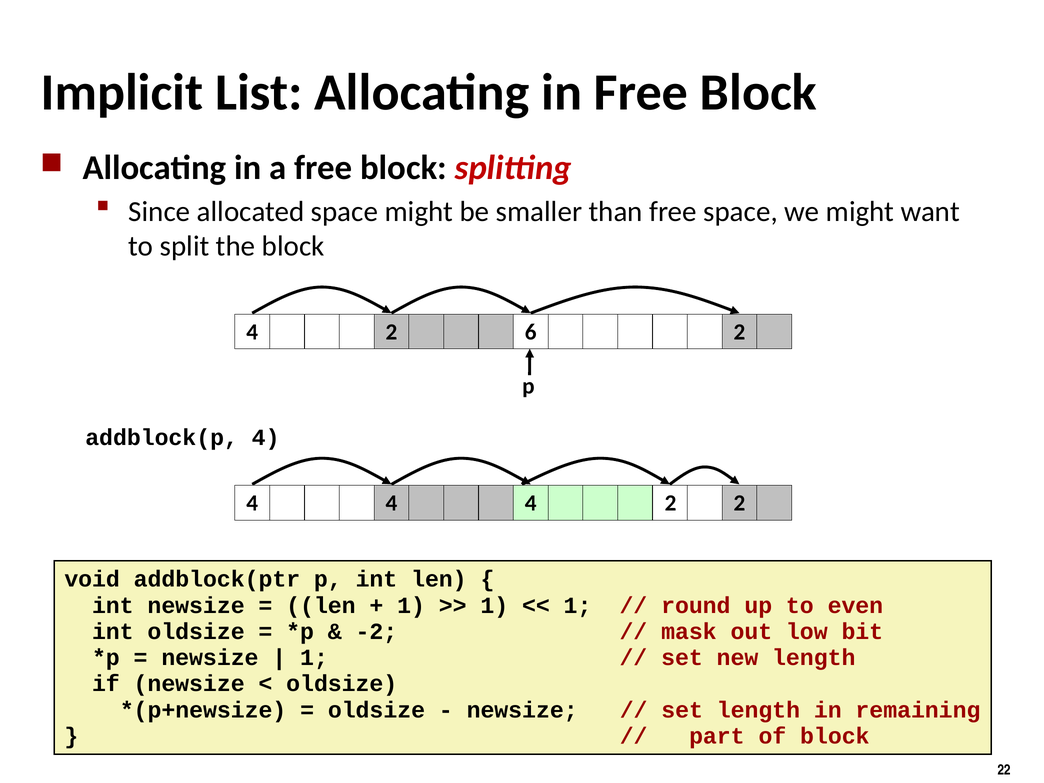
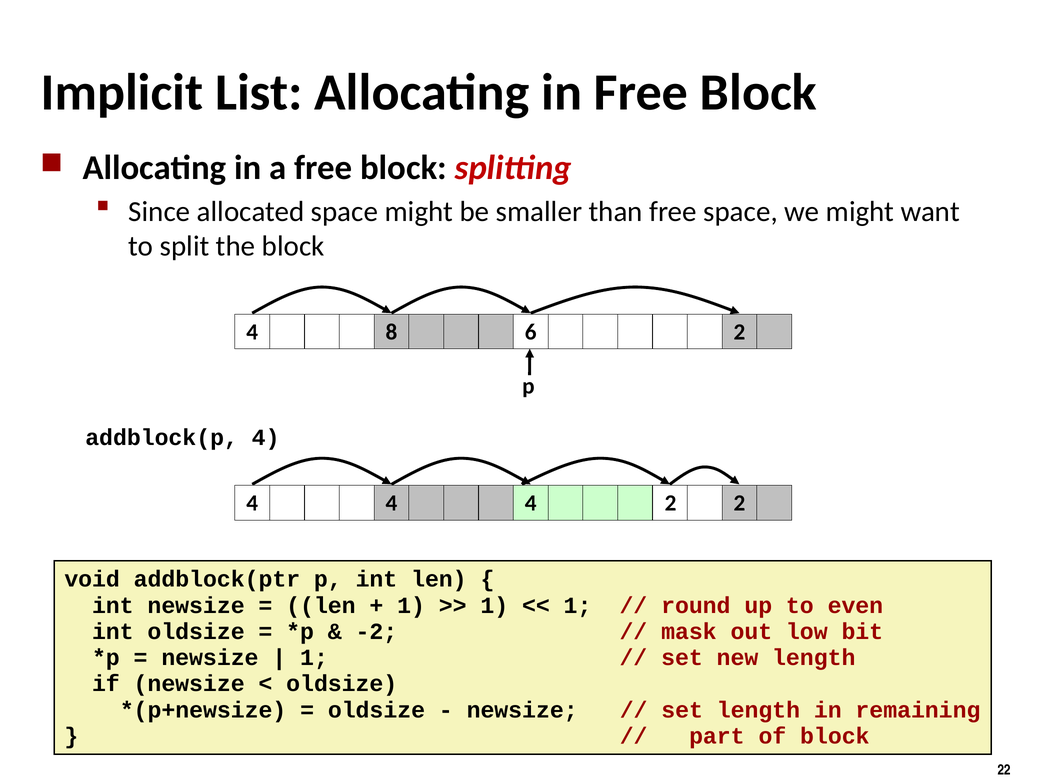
2 at (391, 332): 2 -> 8
